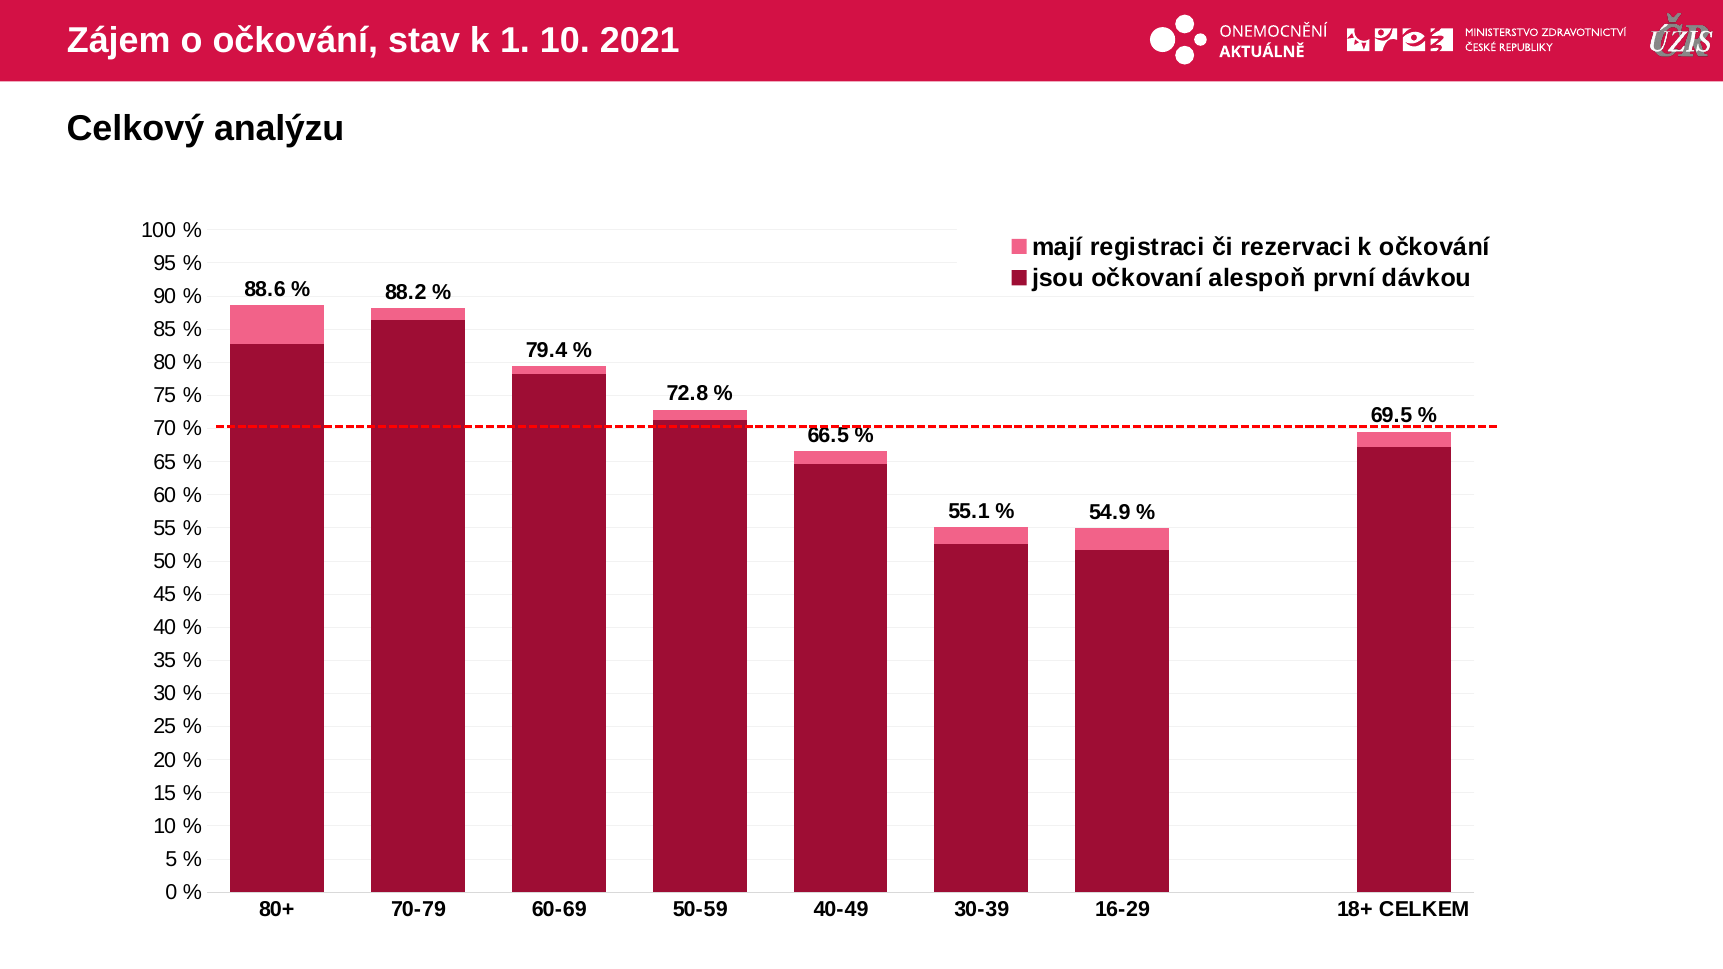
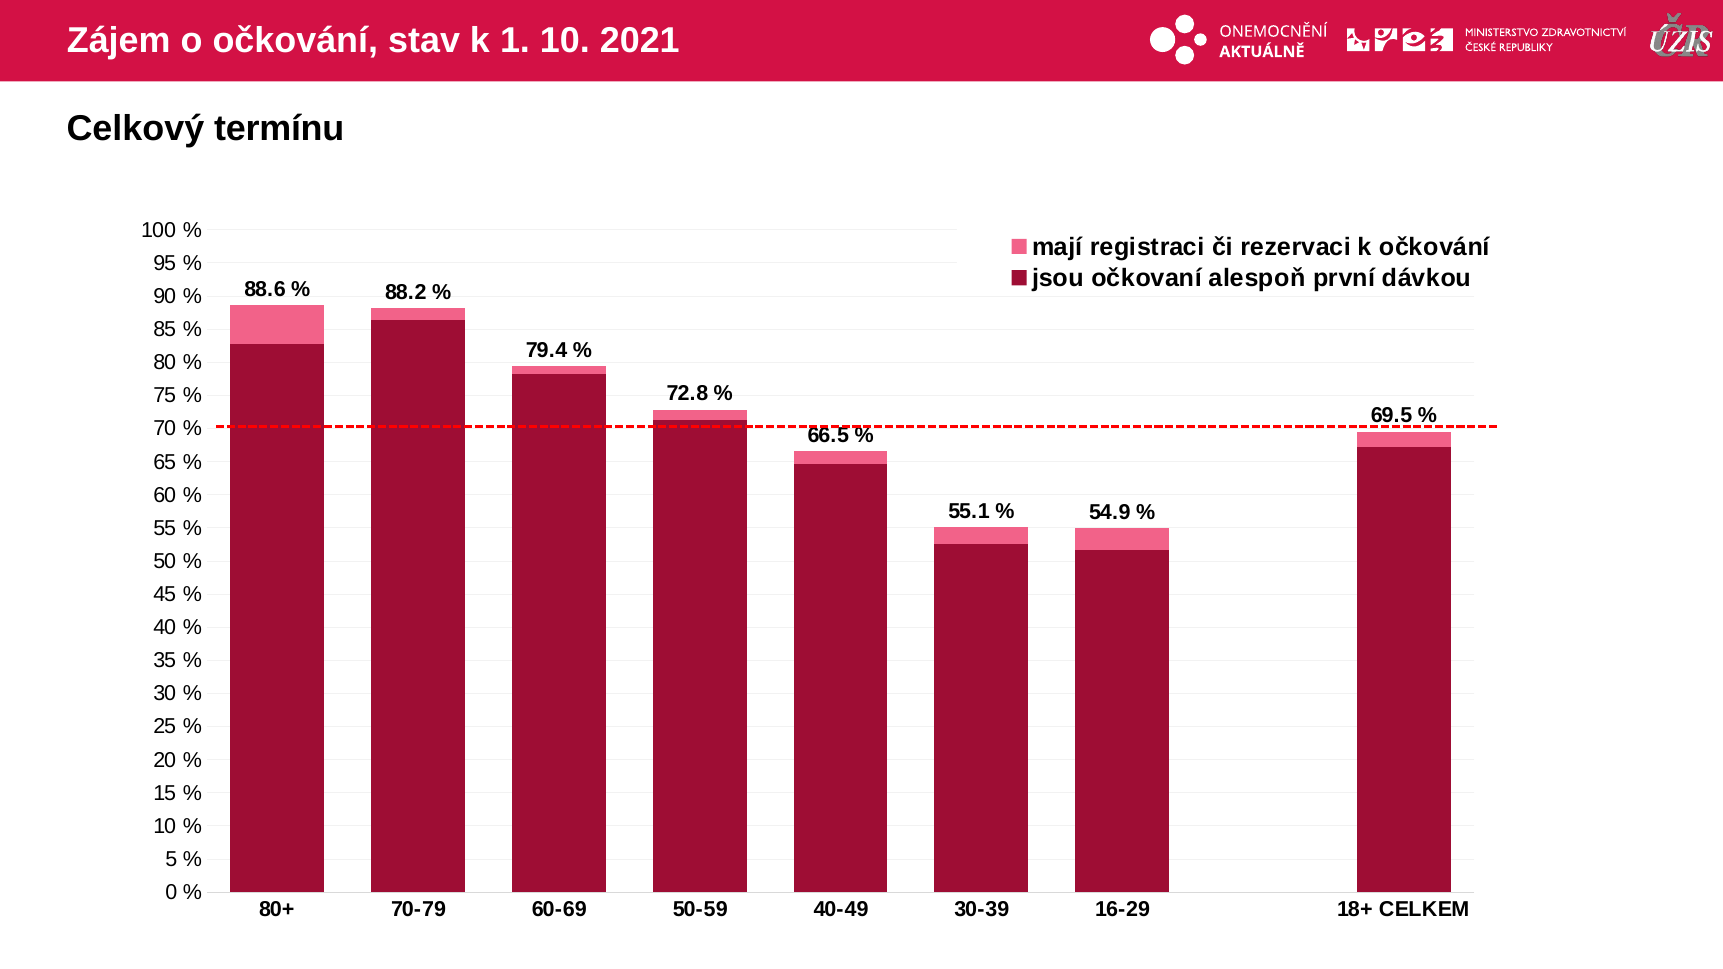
analýzu: analýzu -> termínu
